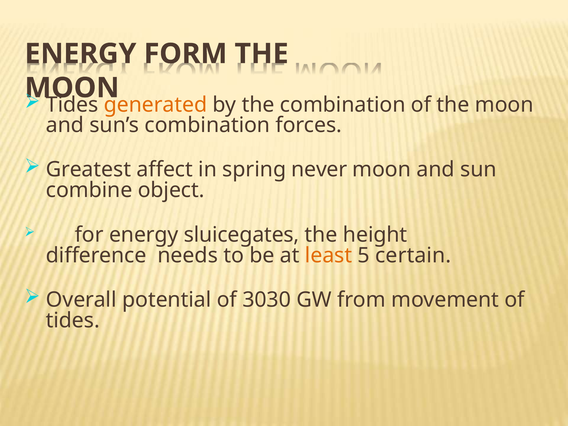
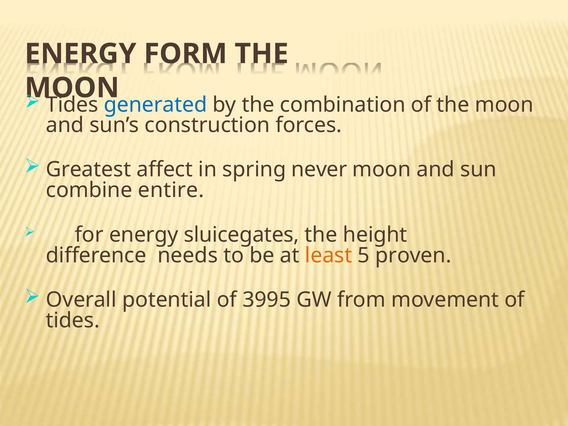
generated colour: orange -> blue
sun’s combination: combination -> construction
object: object -> entire
certain: certain -> proven
3030: 3030 -> 3995
